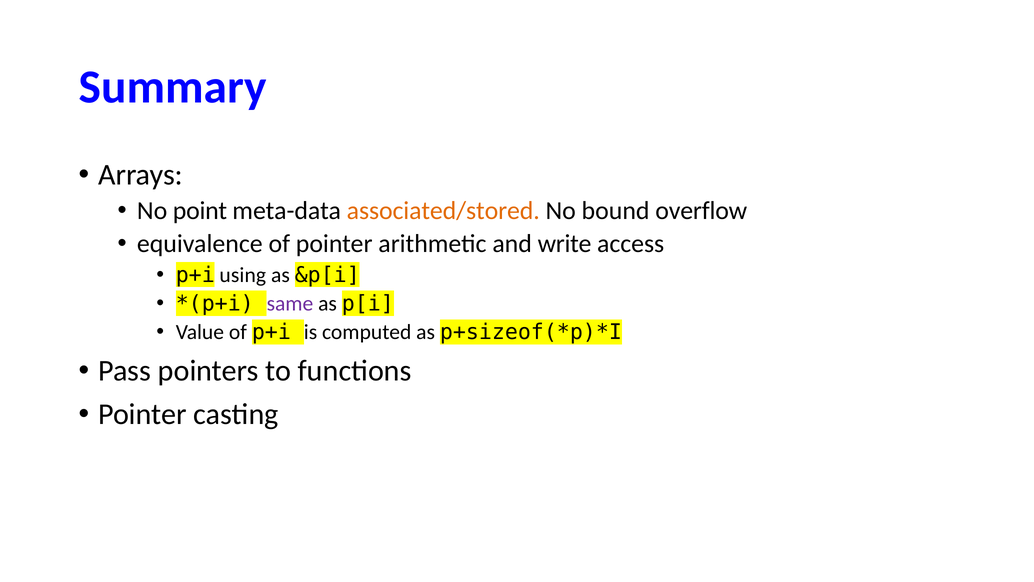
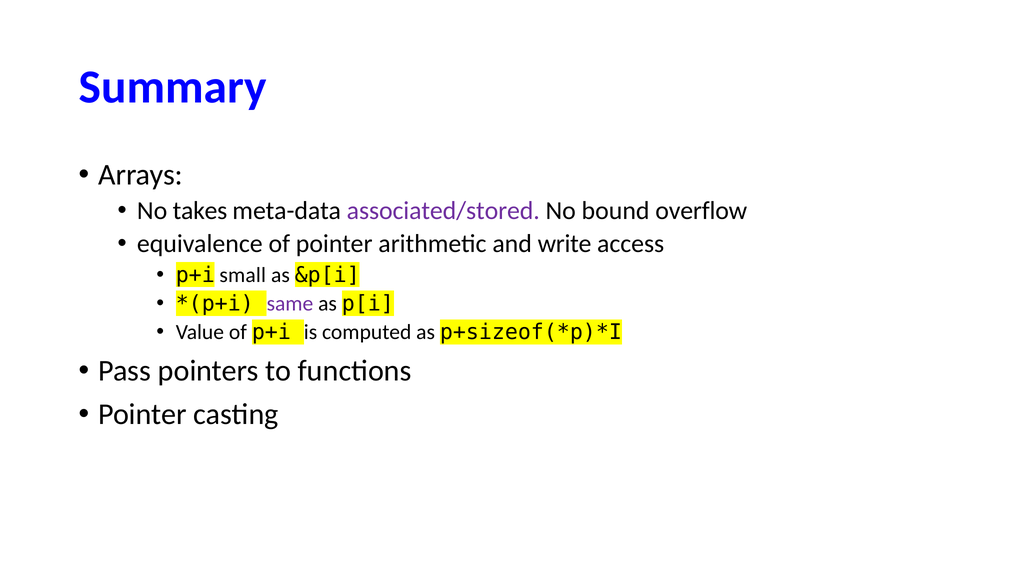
point: point -> takes
associated/stored colour: orange -> purple
using: using -> small
